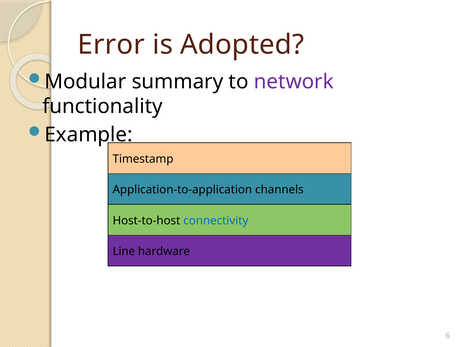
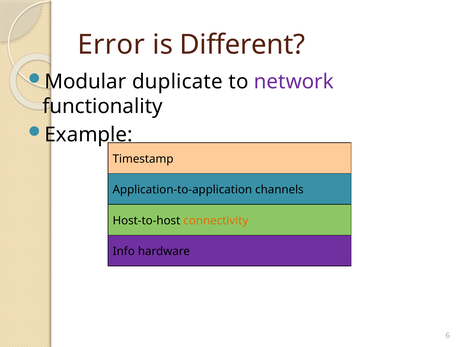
Adopted: Adopted -> Different
summary: summary -> duplicate
connectivity colour: blue -> orange
Line: Line -> Info
